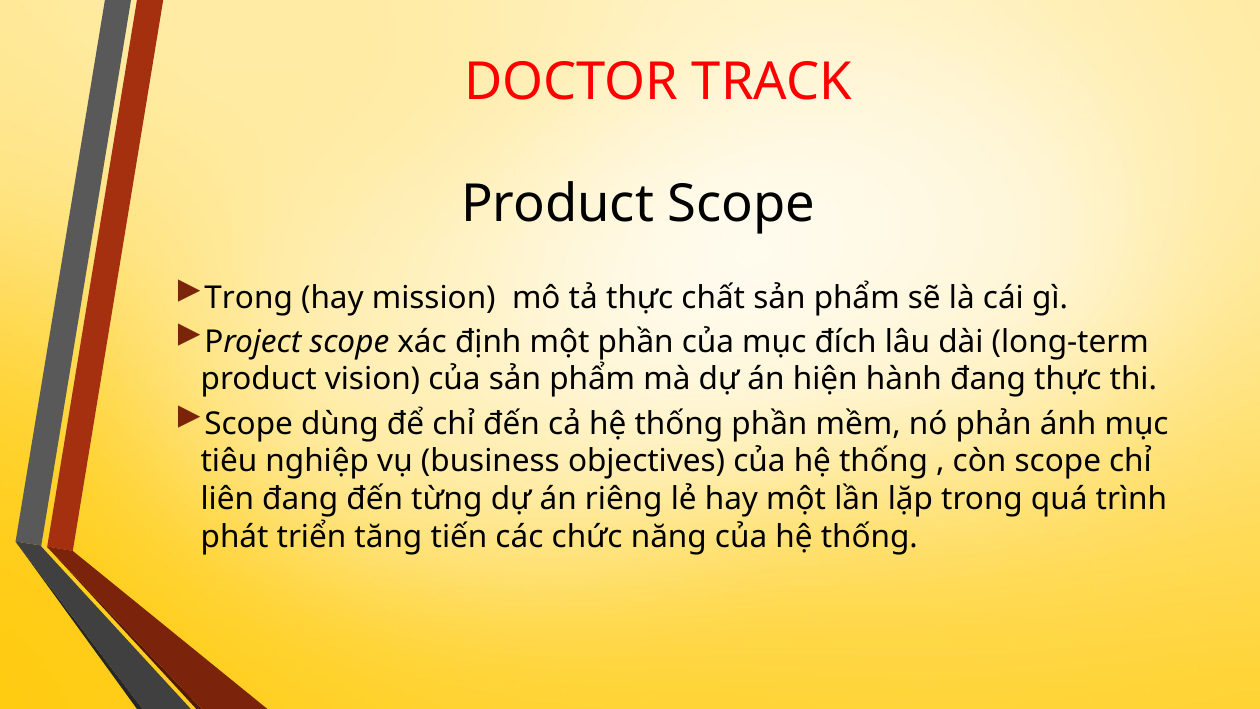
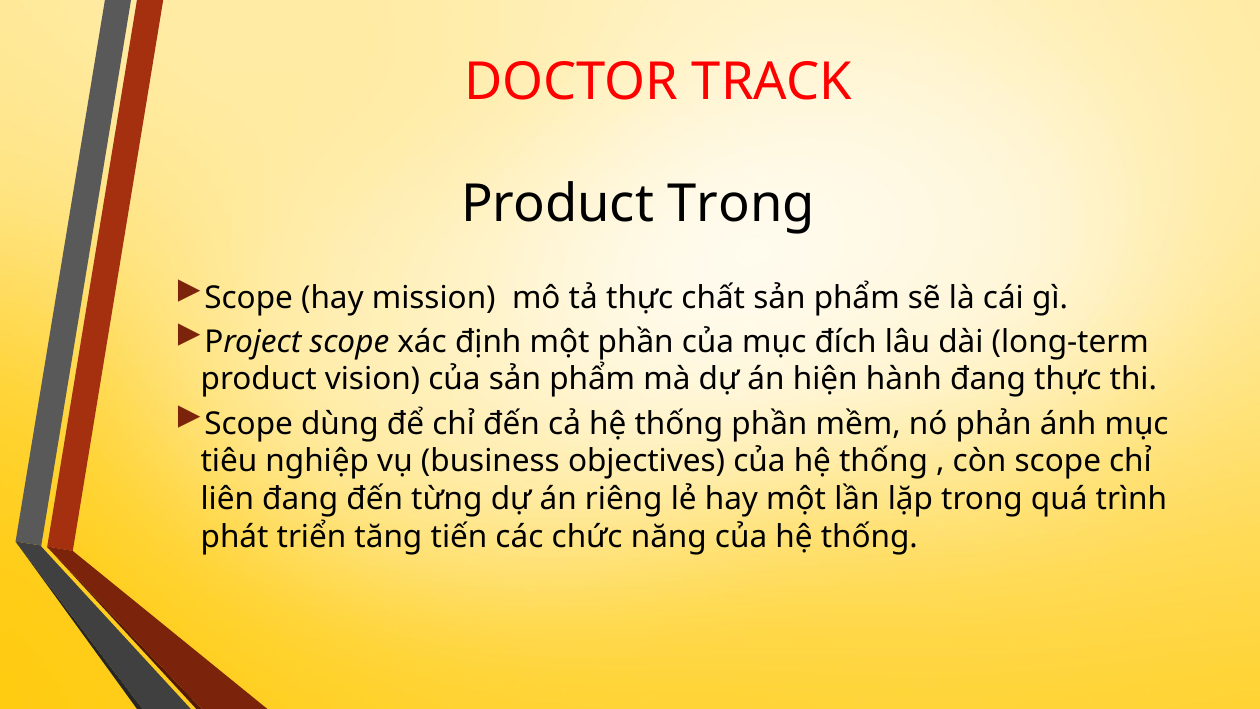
Product Scope: Scope -> Trong
Trong at (249, 298): Trong -> Scope
